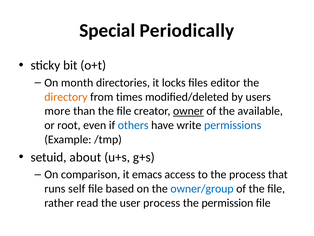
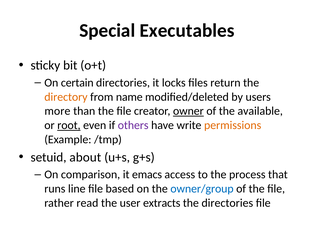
Periodically: Periodically -> Executables
month: month -> certain
editor: editor -> return
times: times -> name
root underline: none -> present
others colour: blue -> purple
permissions colour: blue -> orange
self: self -> line
user process: process -> extracts
the permission: permission -> directories
